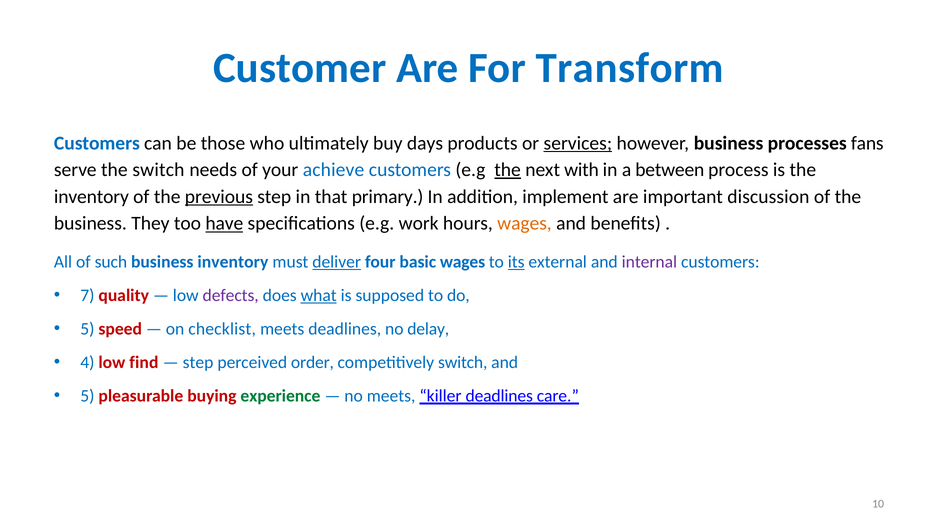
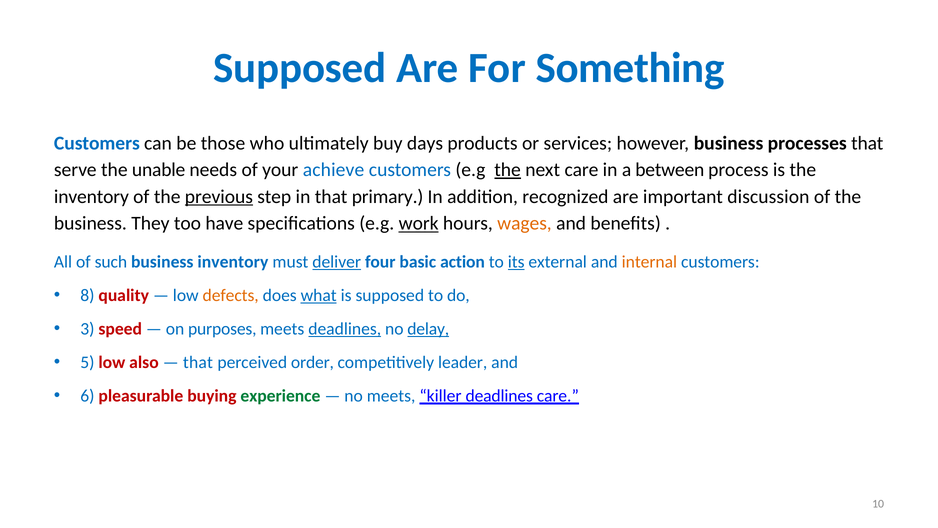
Customer at (300, 68): Customer -> Supposed
Transform: Transform -> Something
services underline: present -> none
processes fans: fans -> that
the switch: switch -> unable
next with: with -> care
implement: implement -> recognized
have underline: present -> none
work underline: none -> present
basic wages: wages -> action
internal colour: purple -> orange
7: 7 -> 8
defects colour: purple -> orange
5 at (87, 329): 5 -> 3
checklist: checklist -> purposes
deadlines at (345, 329) underline: none -> present
delay underline: none -> present
4: 4 -> 5
find: find -> also
step at (198, 362): step -> that
competitively switch: switch -> leader
5 at (87, 395): 5 -> 6
